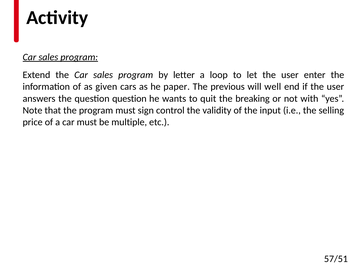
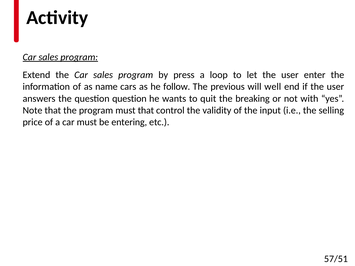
letter: letter -> press
given: given -> name
paper: paper -> follow
must sign: sign -> that
multiple: multiple -> entering
